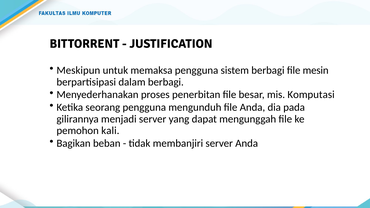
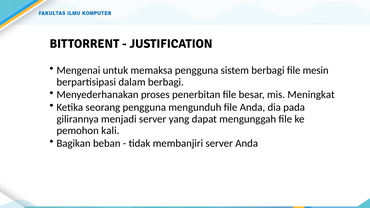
Meskipun: Meskipun -> Mengenai
Komputasi: Komputasi -> Meningkat
